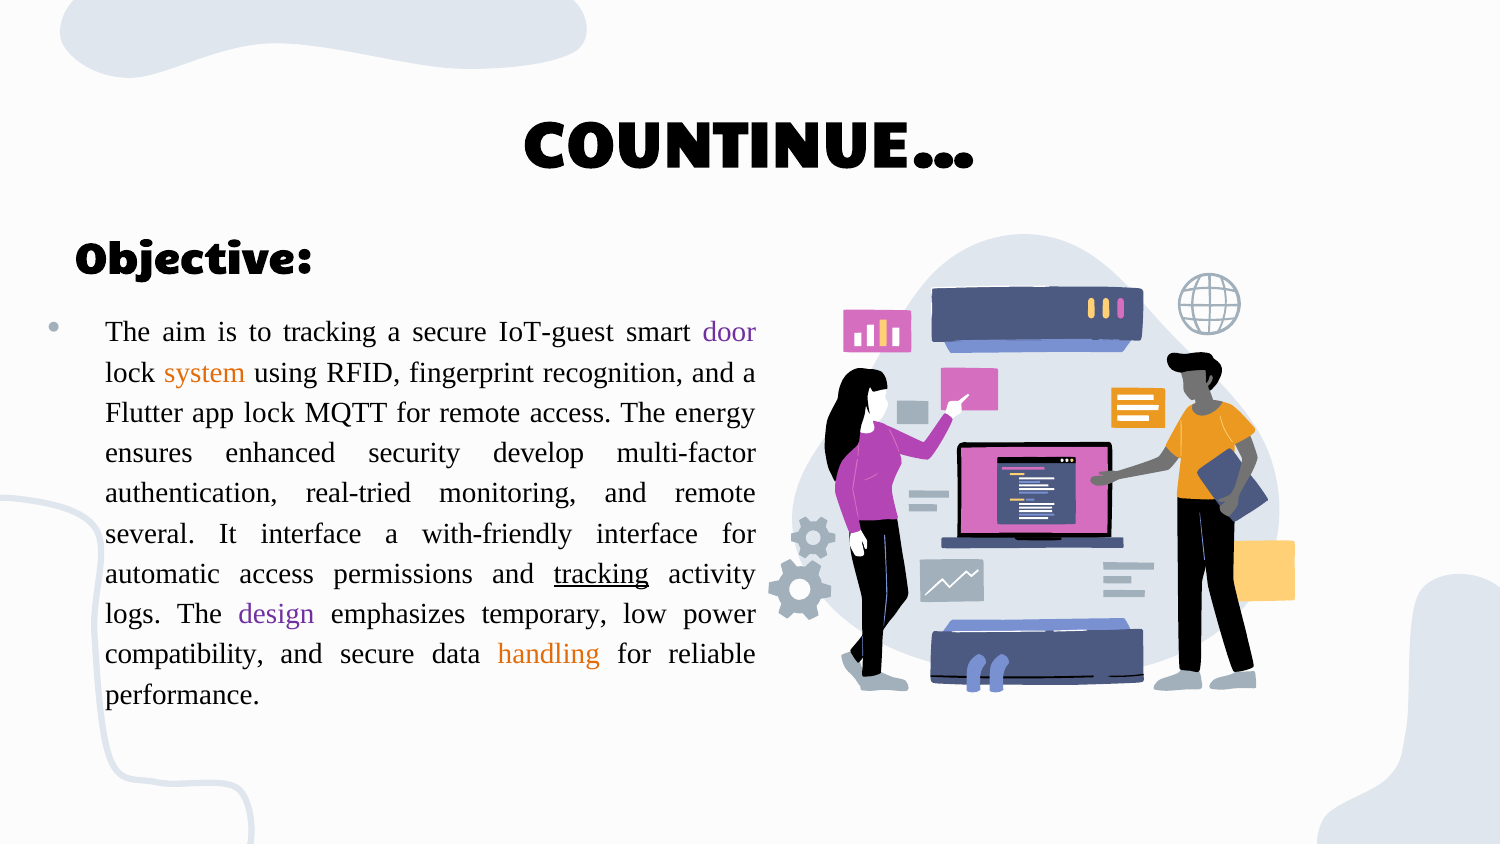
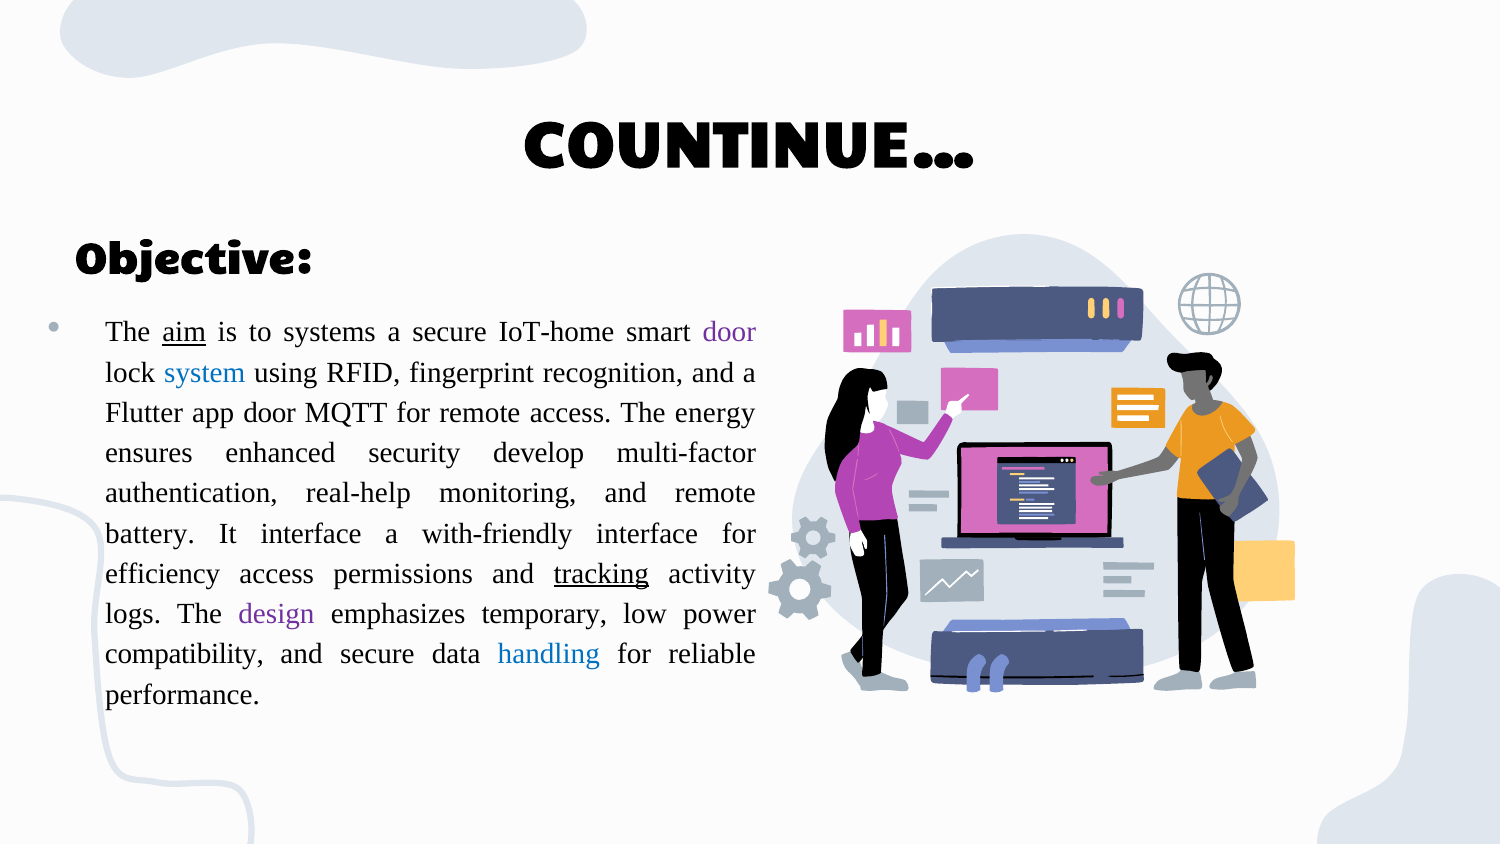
aim underline: none -> present
to tracking: tracking -> systems
IoT-guest: IoT-guest -> IoT-home
system colour: orange -> blue
app lock: lock -> door
real-tried: real-tried -> real-help
several: several -> battery
automatic: automatic -> efficiency
handling colour: orange -> blue
